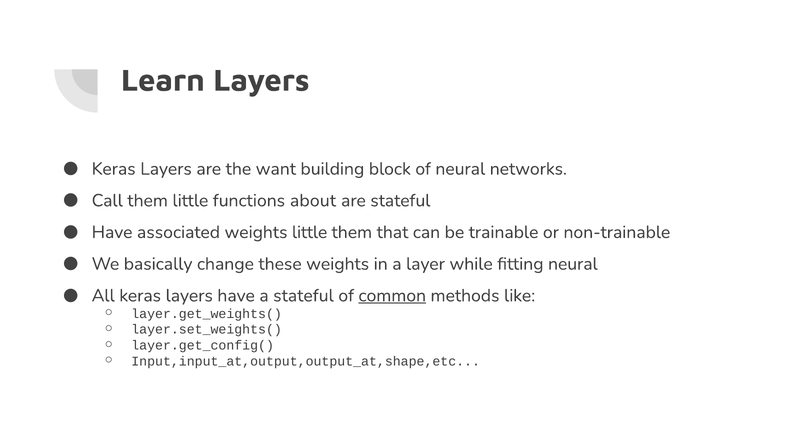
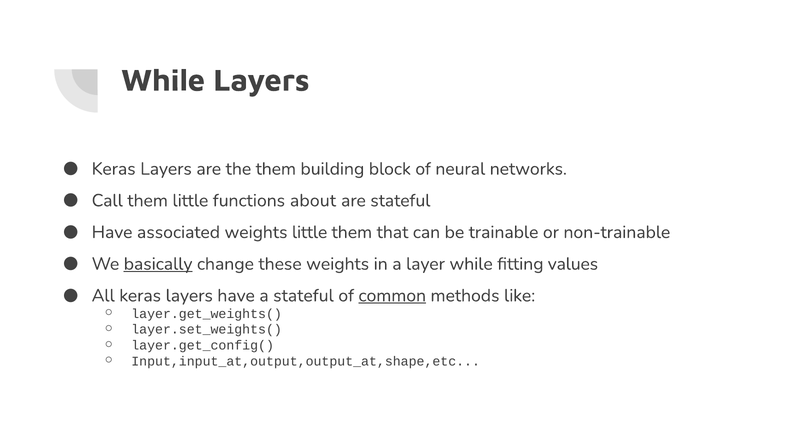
Learn at (163, 81): Learn -> While
the want: want -> them
basically underline: none -> present
fitting neural: neural -> values
